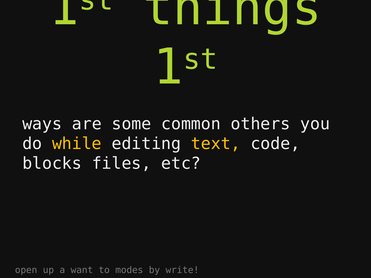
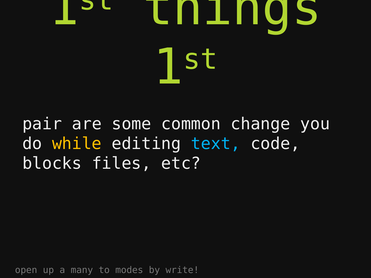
ways: ways -> pair
others: others -> change
text colour: yellow -> light blue
want: want -> many
